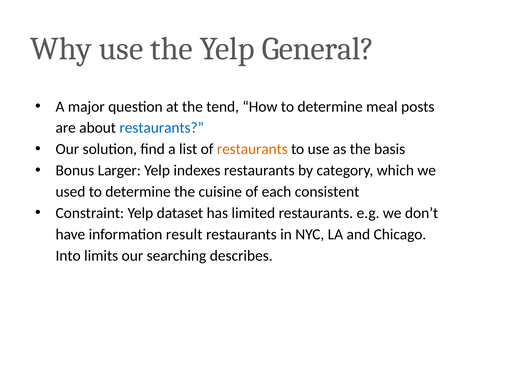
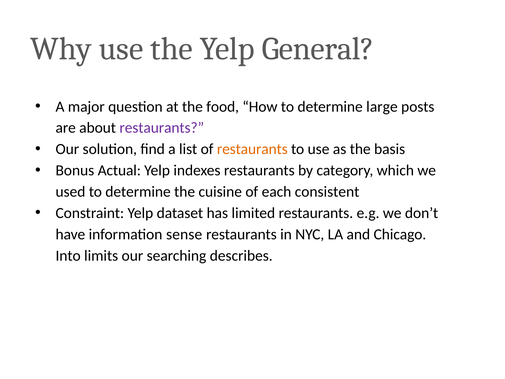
tend: tend -> food
meal: meal -> large
restaurants at (162, 128) colour: blue -> purple
Larger: Larger -> Actual
result: result -> sense
